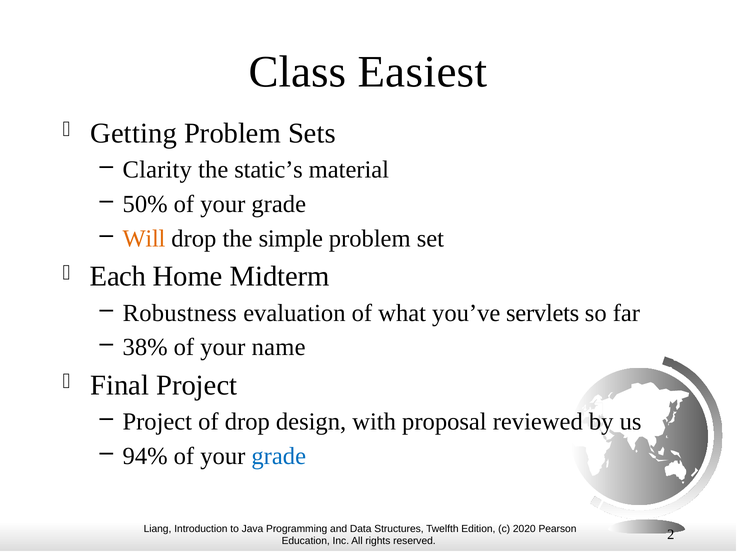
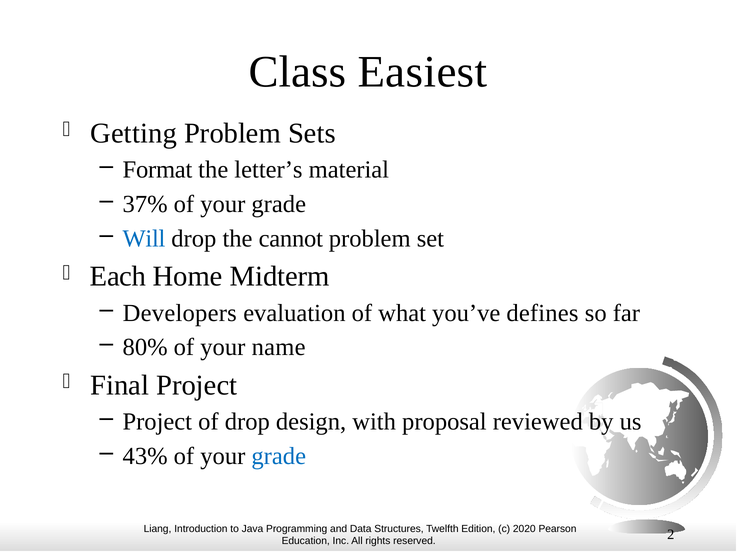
Clarity: Clarity -> Format
static’s: static’s -> letter’s
50%: 50% -> 37%
Will colour: orange -> blue
simple: simple -> cannot
Robustness: Robustness -> Developers
servlets: servlets -> defines
38%: 38% -> 80%
94%: 94% -> 43%
